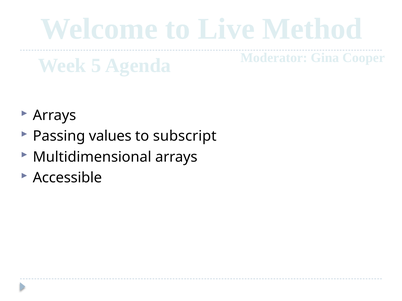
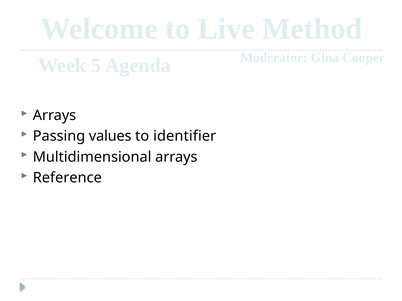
subscript: subscript -> identifier
Accessible: Accessible -> Reference
